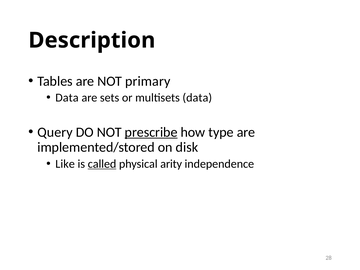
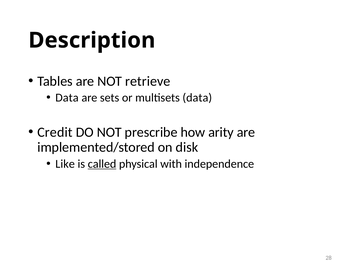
primary: primary -> retrieve
Query: Query -> Credit
prescribe underline: present -> none
type: type -> arity
arity: arity -> with
